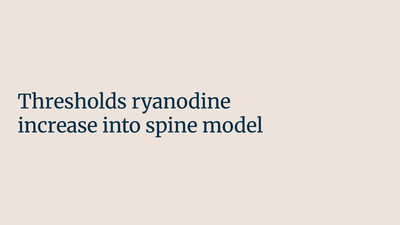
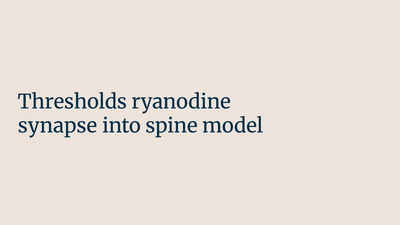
increase: increase -> synapse
